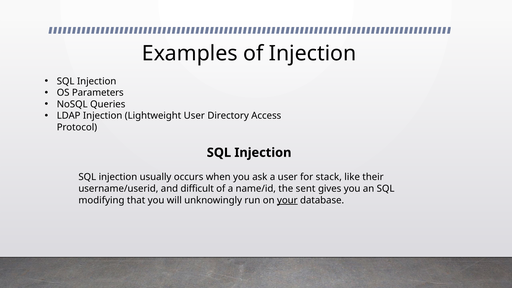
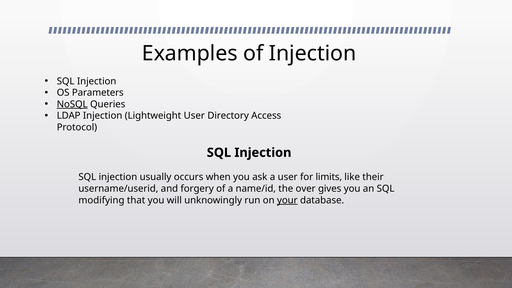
NoSQL underline: none -> present
stack: stack -> limits
difficult: difficult -> forgery
sent: sent -> over
